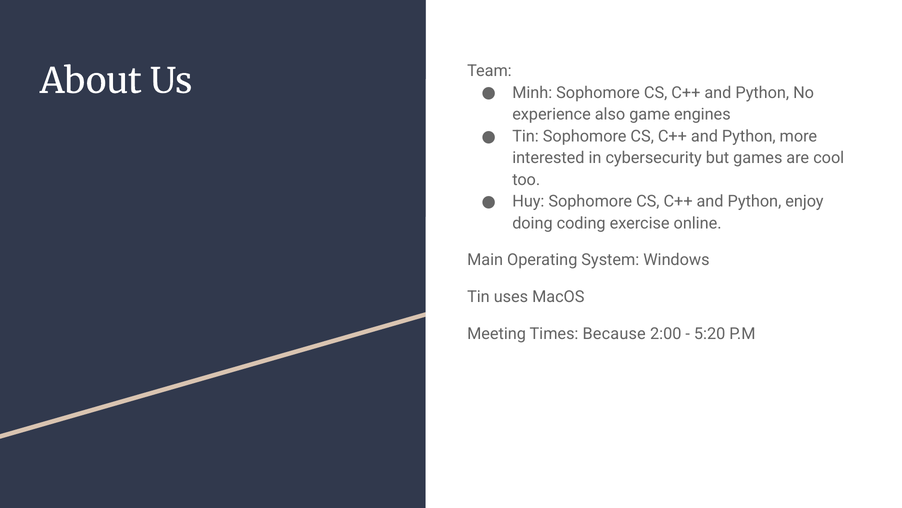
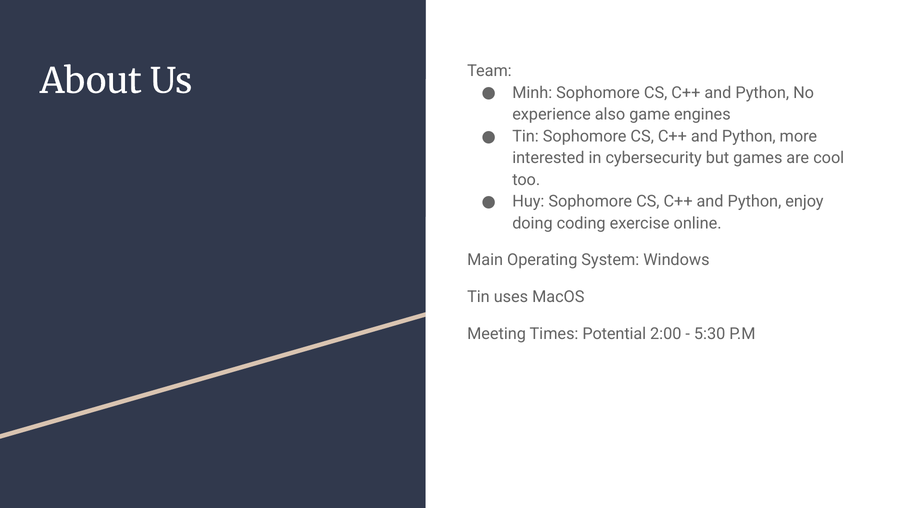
Because: Because -> Potential
5:20: 5:20 -> 5:30
